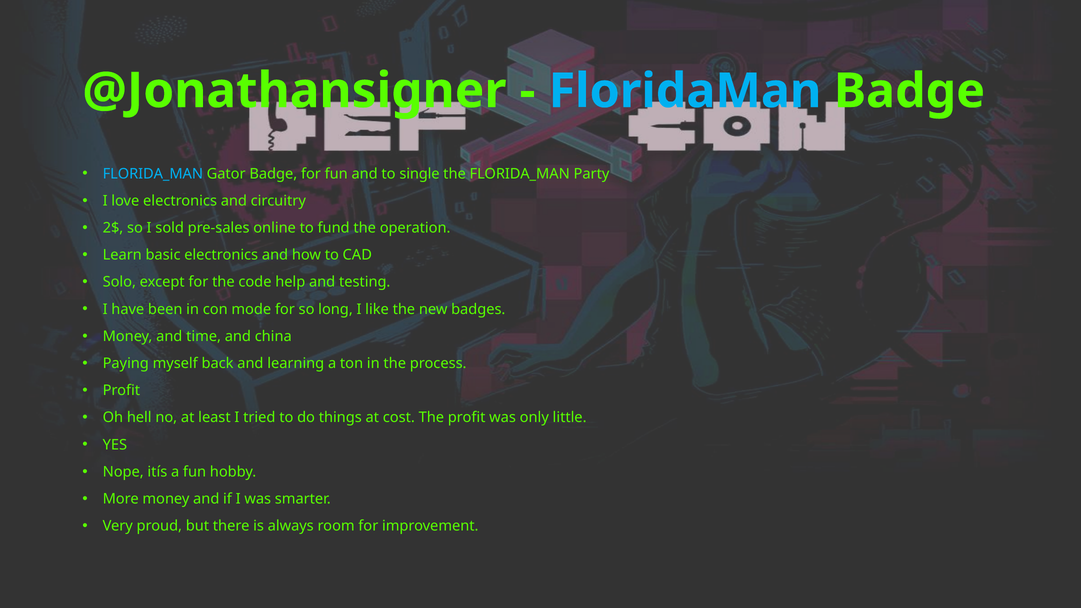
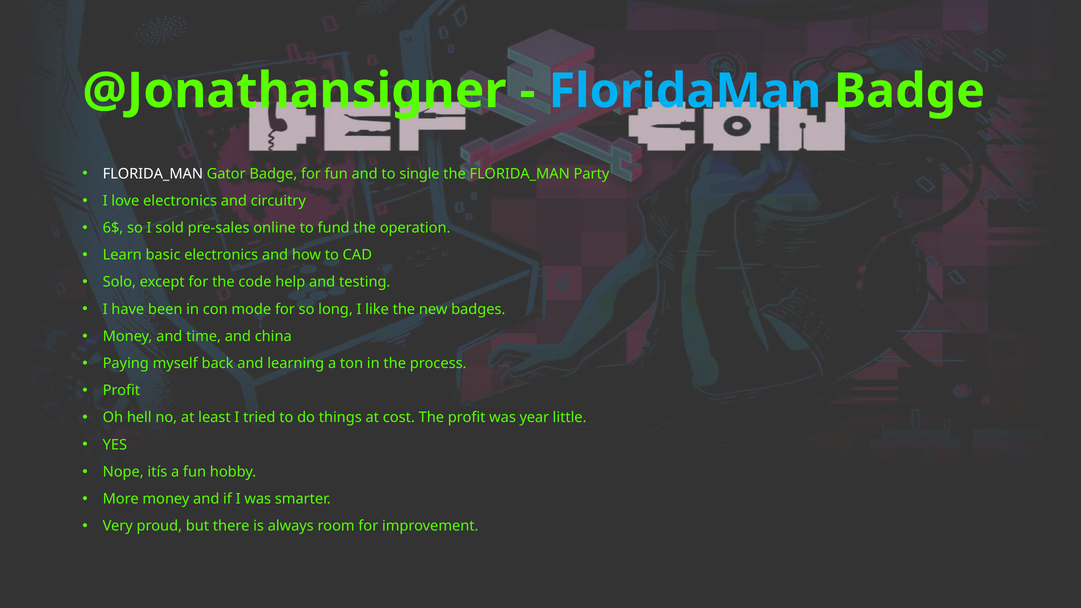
FLORIDA_MAN at (153, 174) colour: light blue -> white
2$: 2$ -> 6$
only: only -> year
